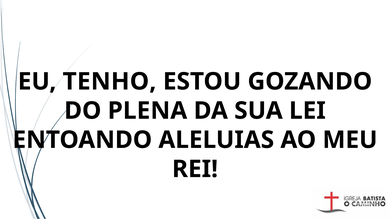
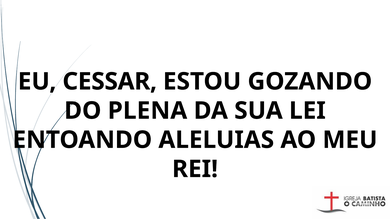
TENHO: TENHO -> CESSAR
